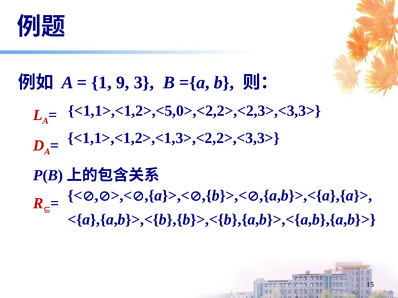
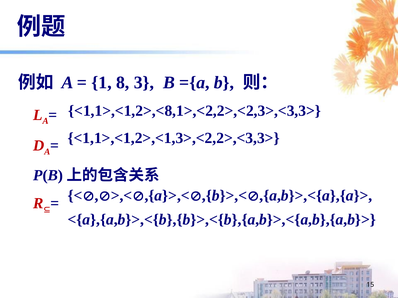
9: 9 -> 8
<1,1>,<1,2>,<5,0>,<2,2>,<2,3>,<3,3>: <1,1>,<1,2>,<5,0>,<2,2>,<2,3>,<3,3> -> <1,1>,<1,2>,<8,1>,<2,2>,<2,3>,<3,3>
